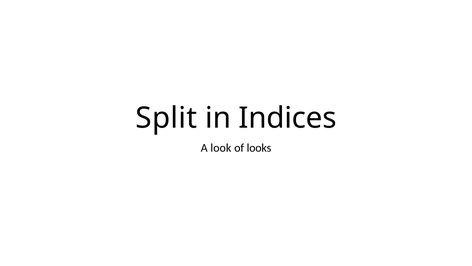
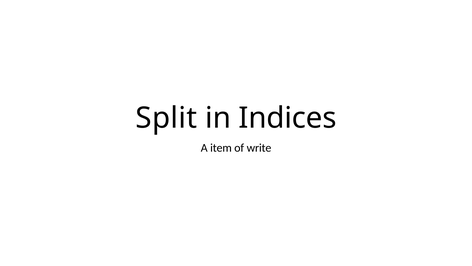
look: look -> item
looks: looks -> write
